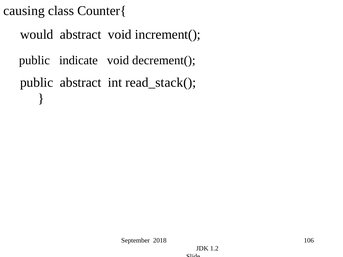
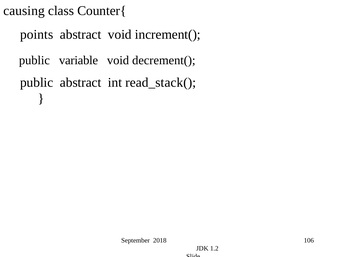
would: would -> points
indicate: indicate -> variable
